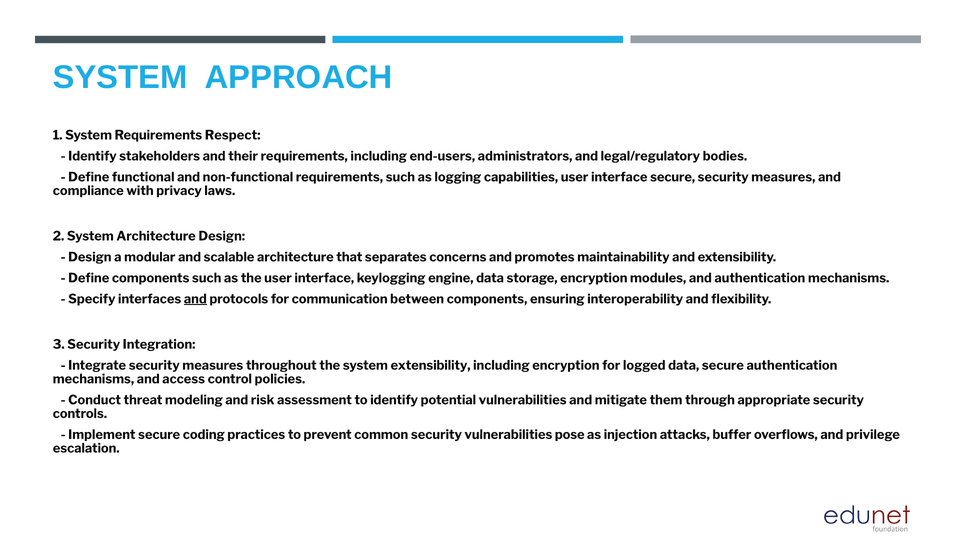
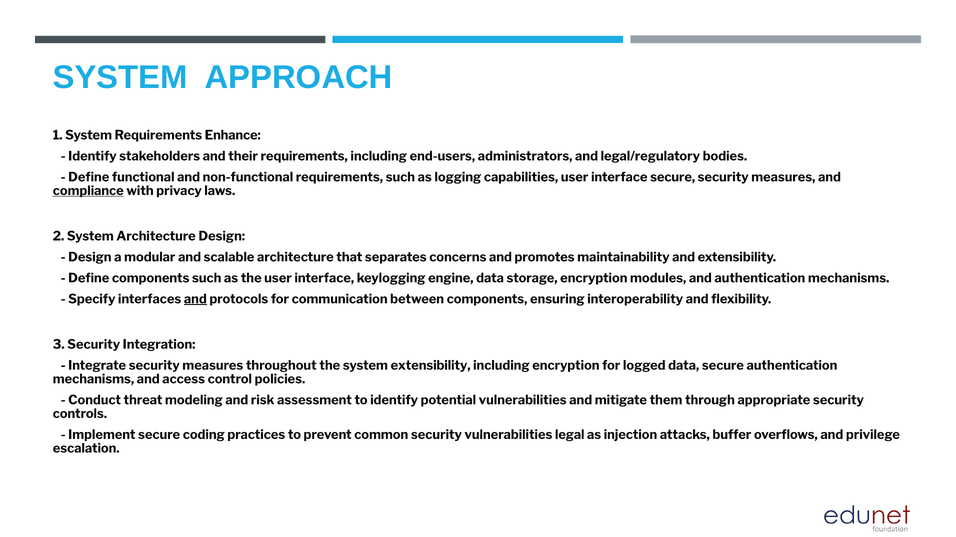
Respect: Respect -> Enhance
compliance underline: none -> present
pose: pose -> legal
